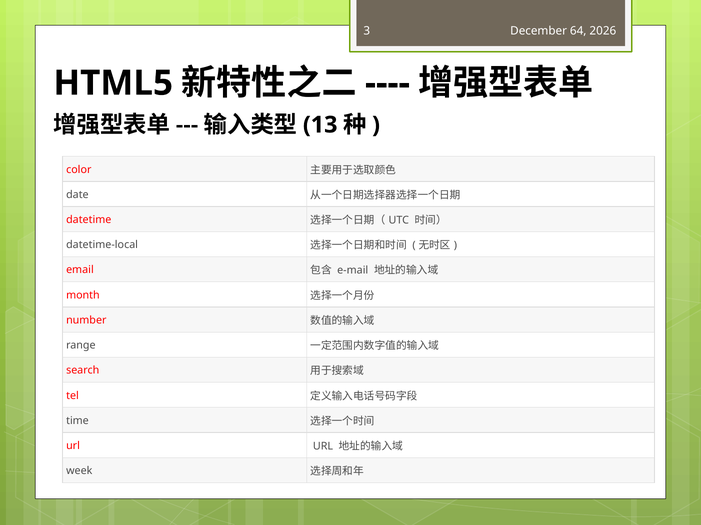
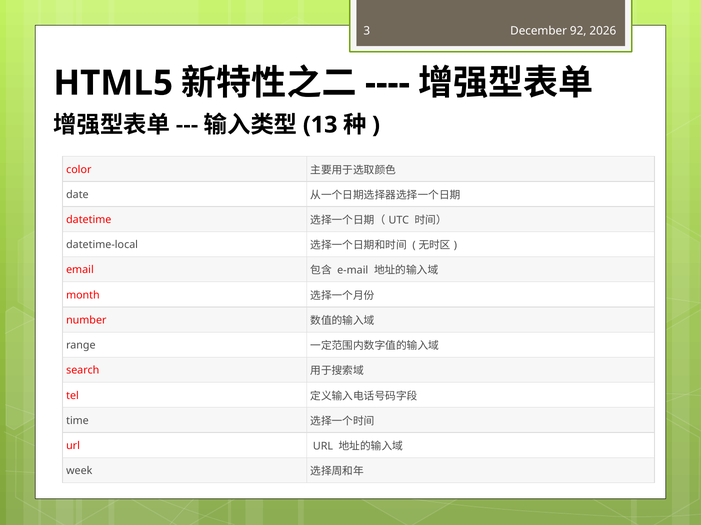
64: 64 -> 92
